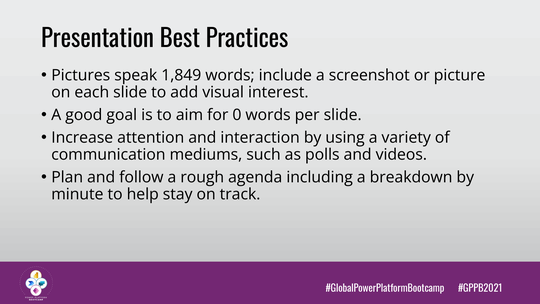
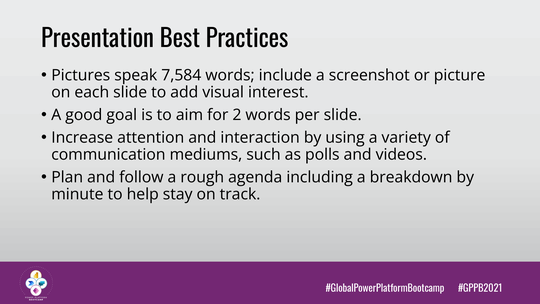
1,849: 1,849 -> 7,584
0: 0 -> 2
